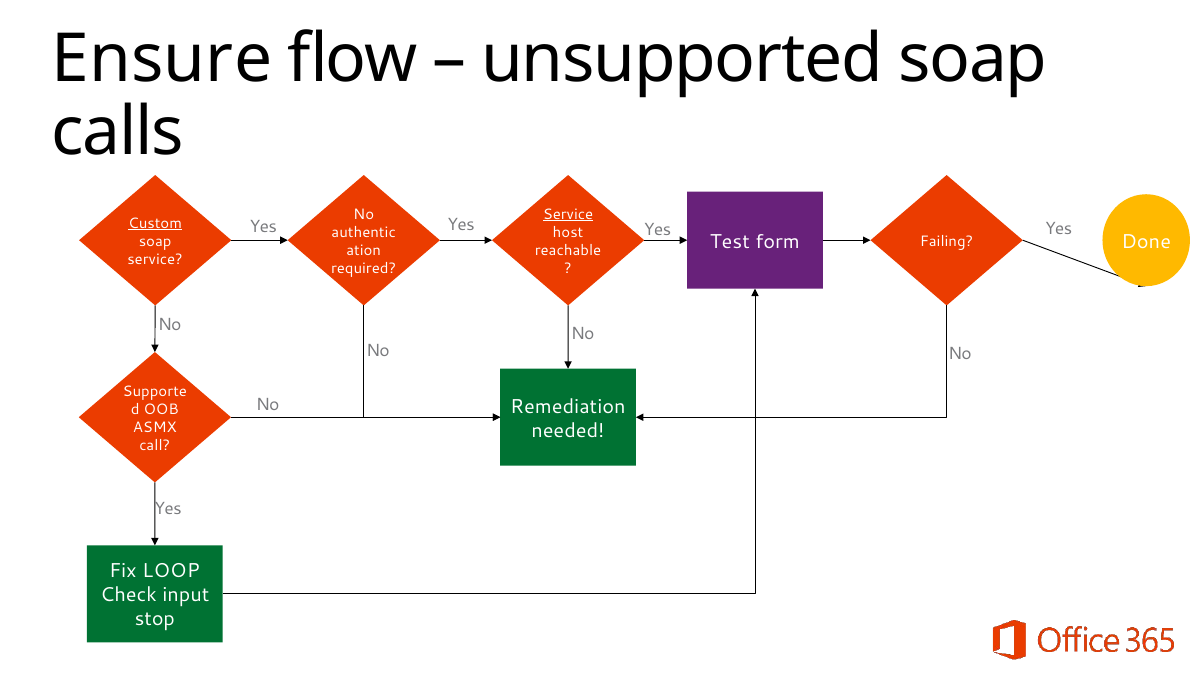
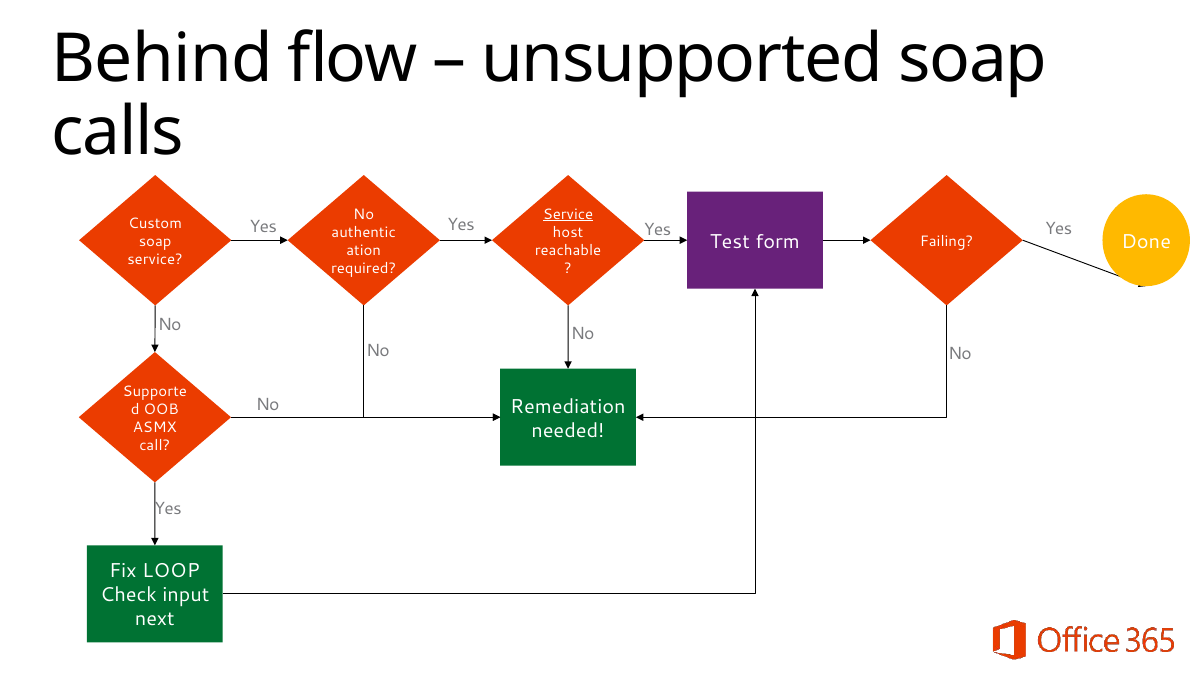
Ensure: Ensure -> Behind
Custom underline: present -> none
stop: stop -> next
